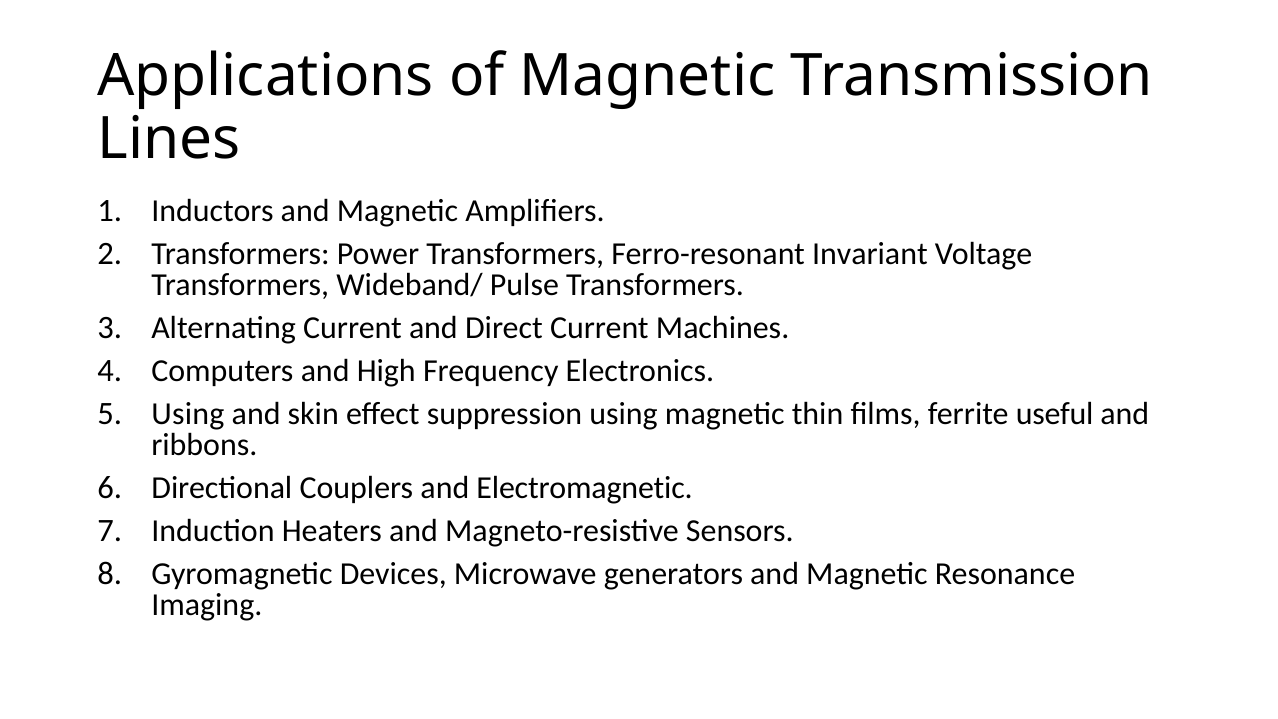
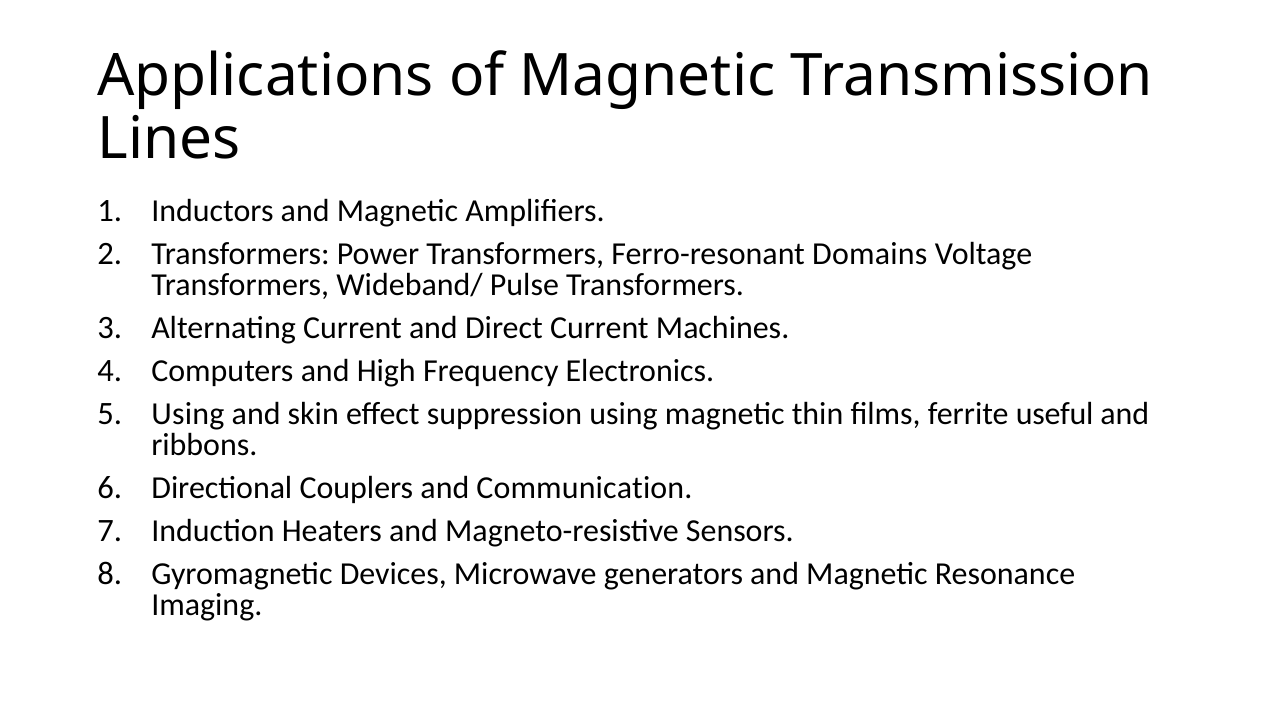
Invariant: Invariant -> Domains
Electromagnetic: Electromagnetic -> Communication
